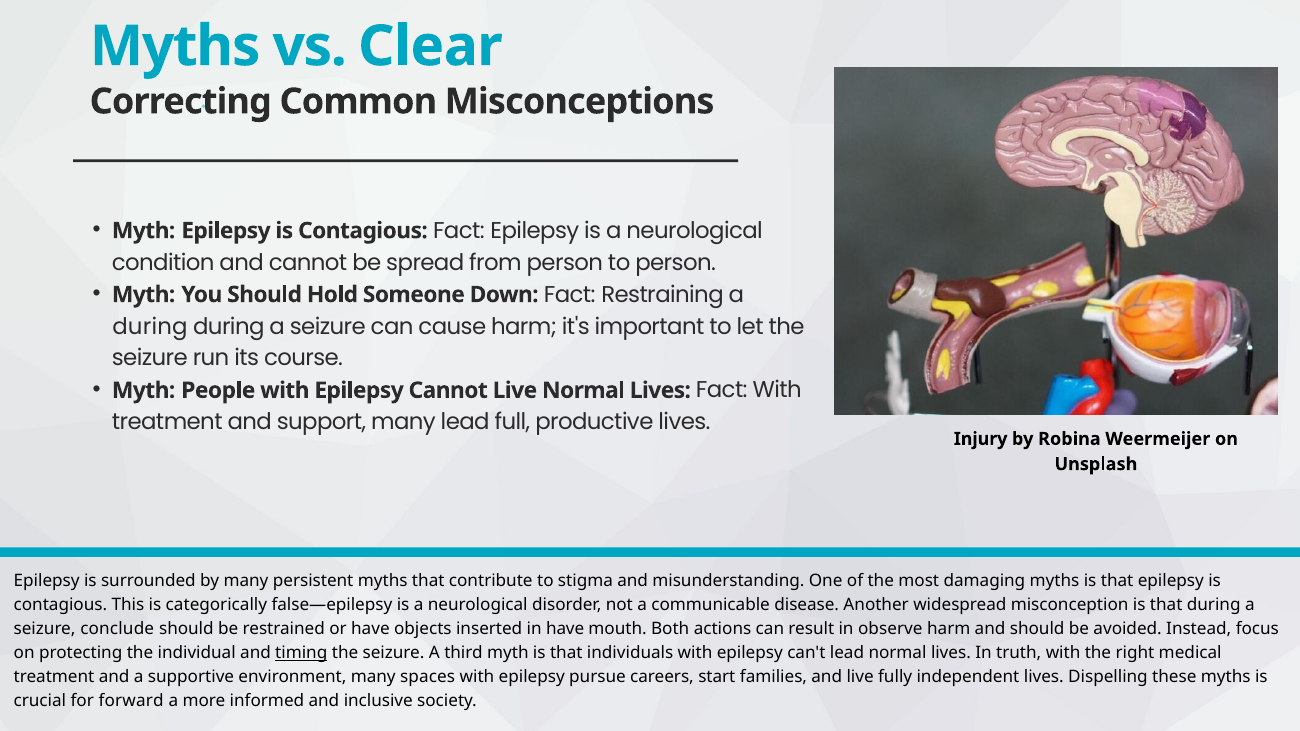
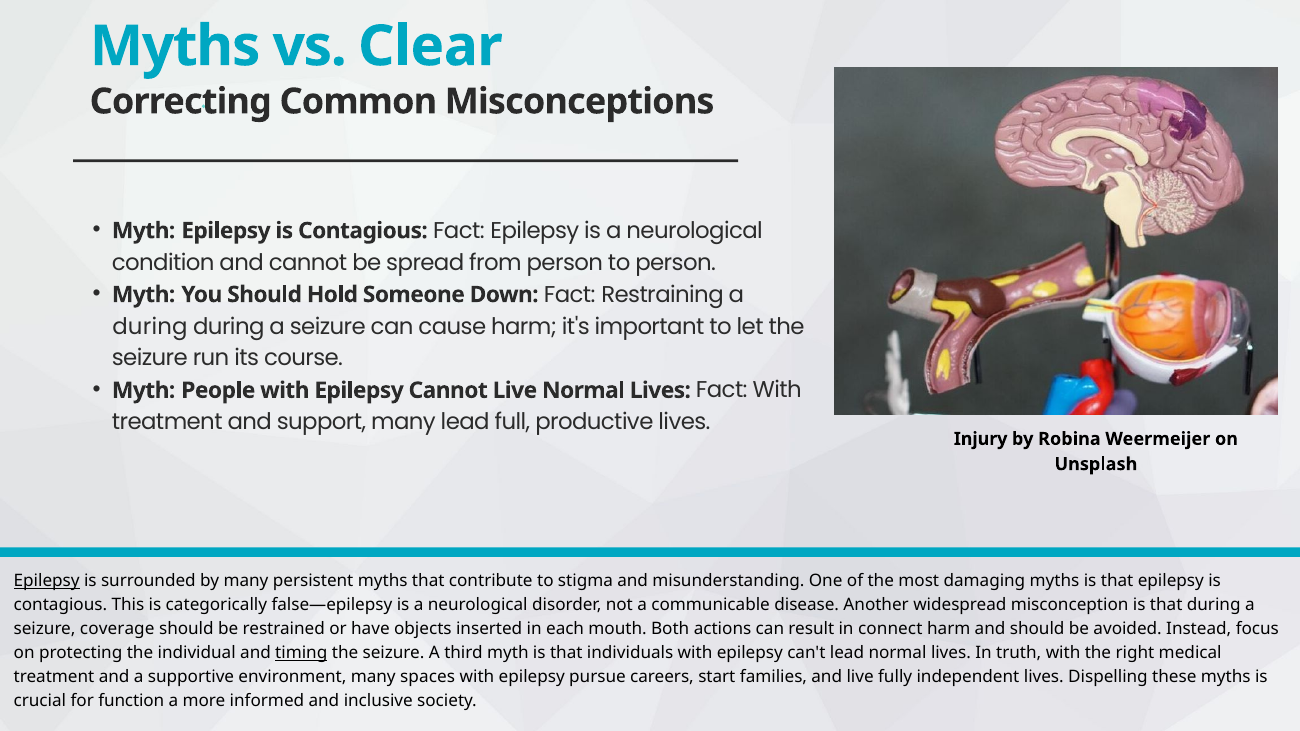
Epilepsy at (47, 581) underline: none -> present
conclude: conclude -> coverage
in have: have -> each
observe: observe -> connect
forward: forward -> function
